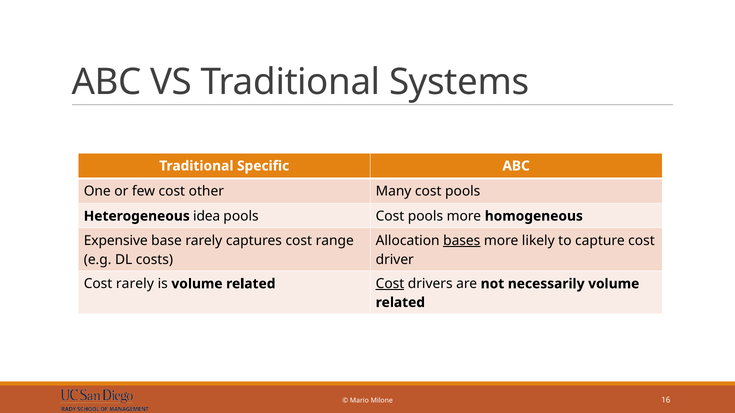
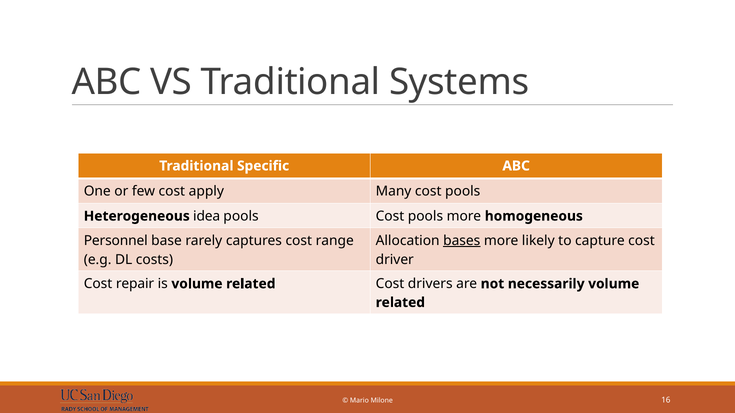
other: other -> apply
Expensive: Expensive -> Personnel
Cost rarely: rarely -> repair
Cost at (390, 284) underline: present -> none
